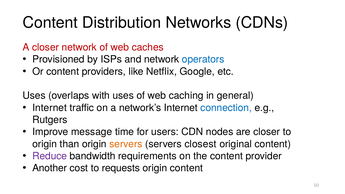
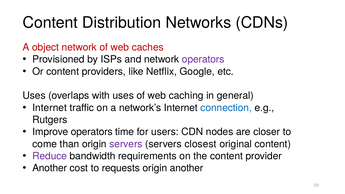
A closer: closer -> object
operators at (203, 59) colour: blue -> purple
Improve message: message -> operators
origin at (45, 144): origin -> come
servers at (126, 144) colour: orange -> purple
origin content: content -> another
